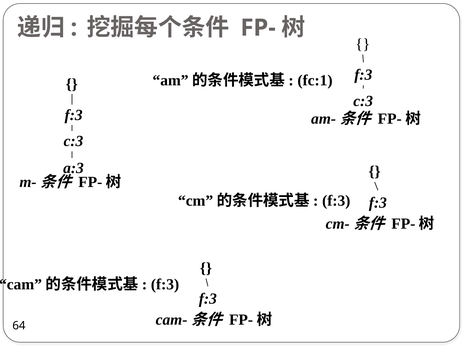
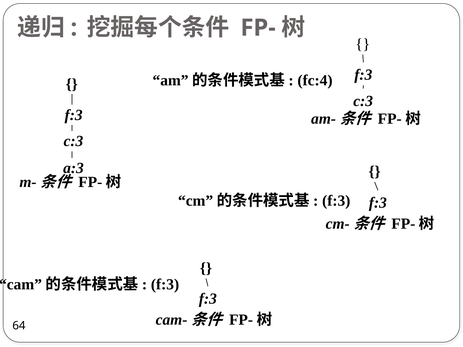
fc:1: fc:1 -> fc:4
